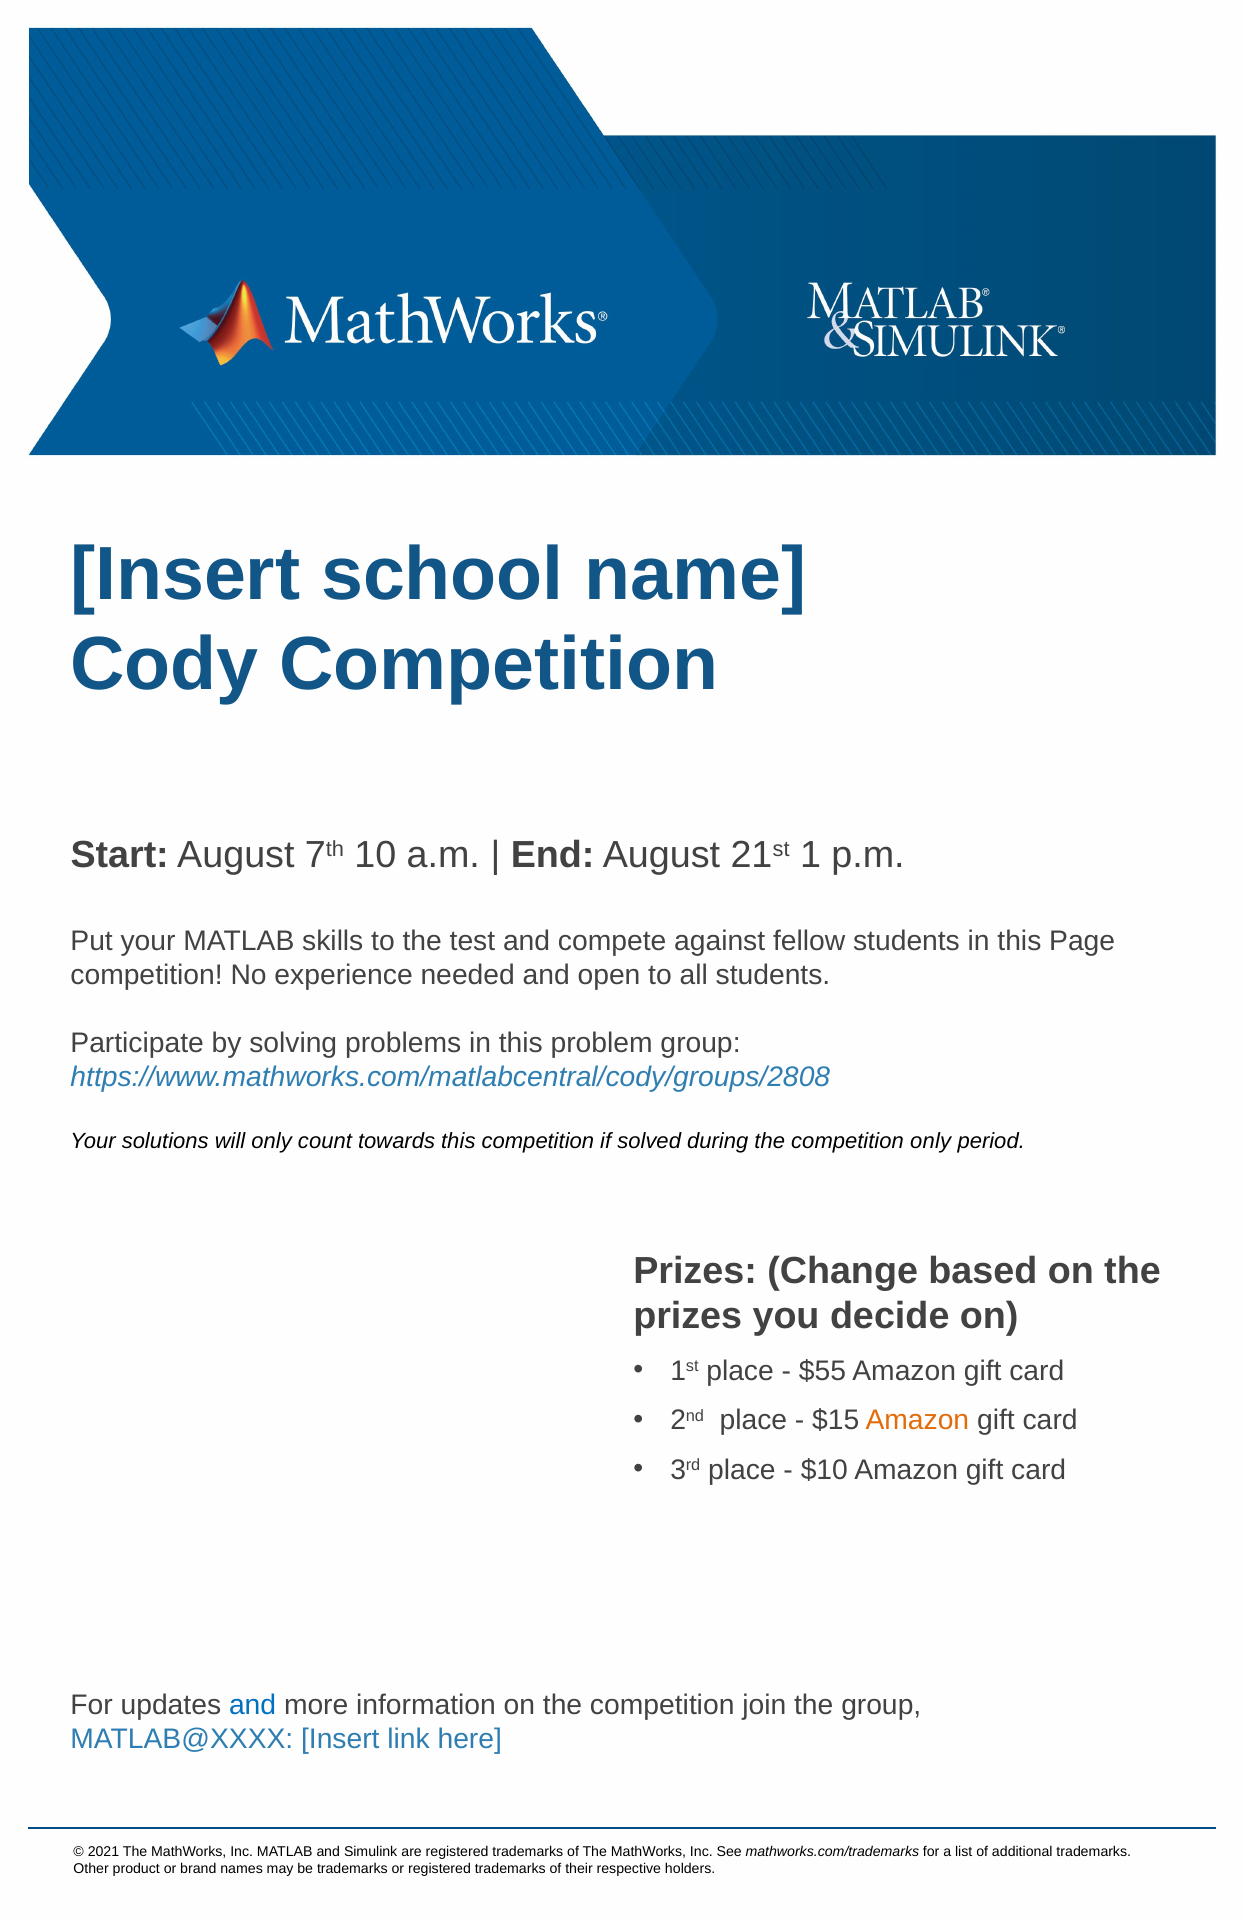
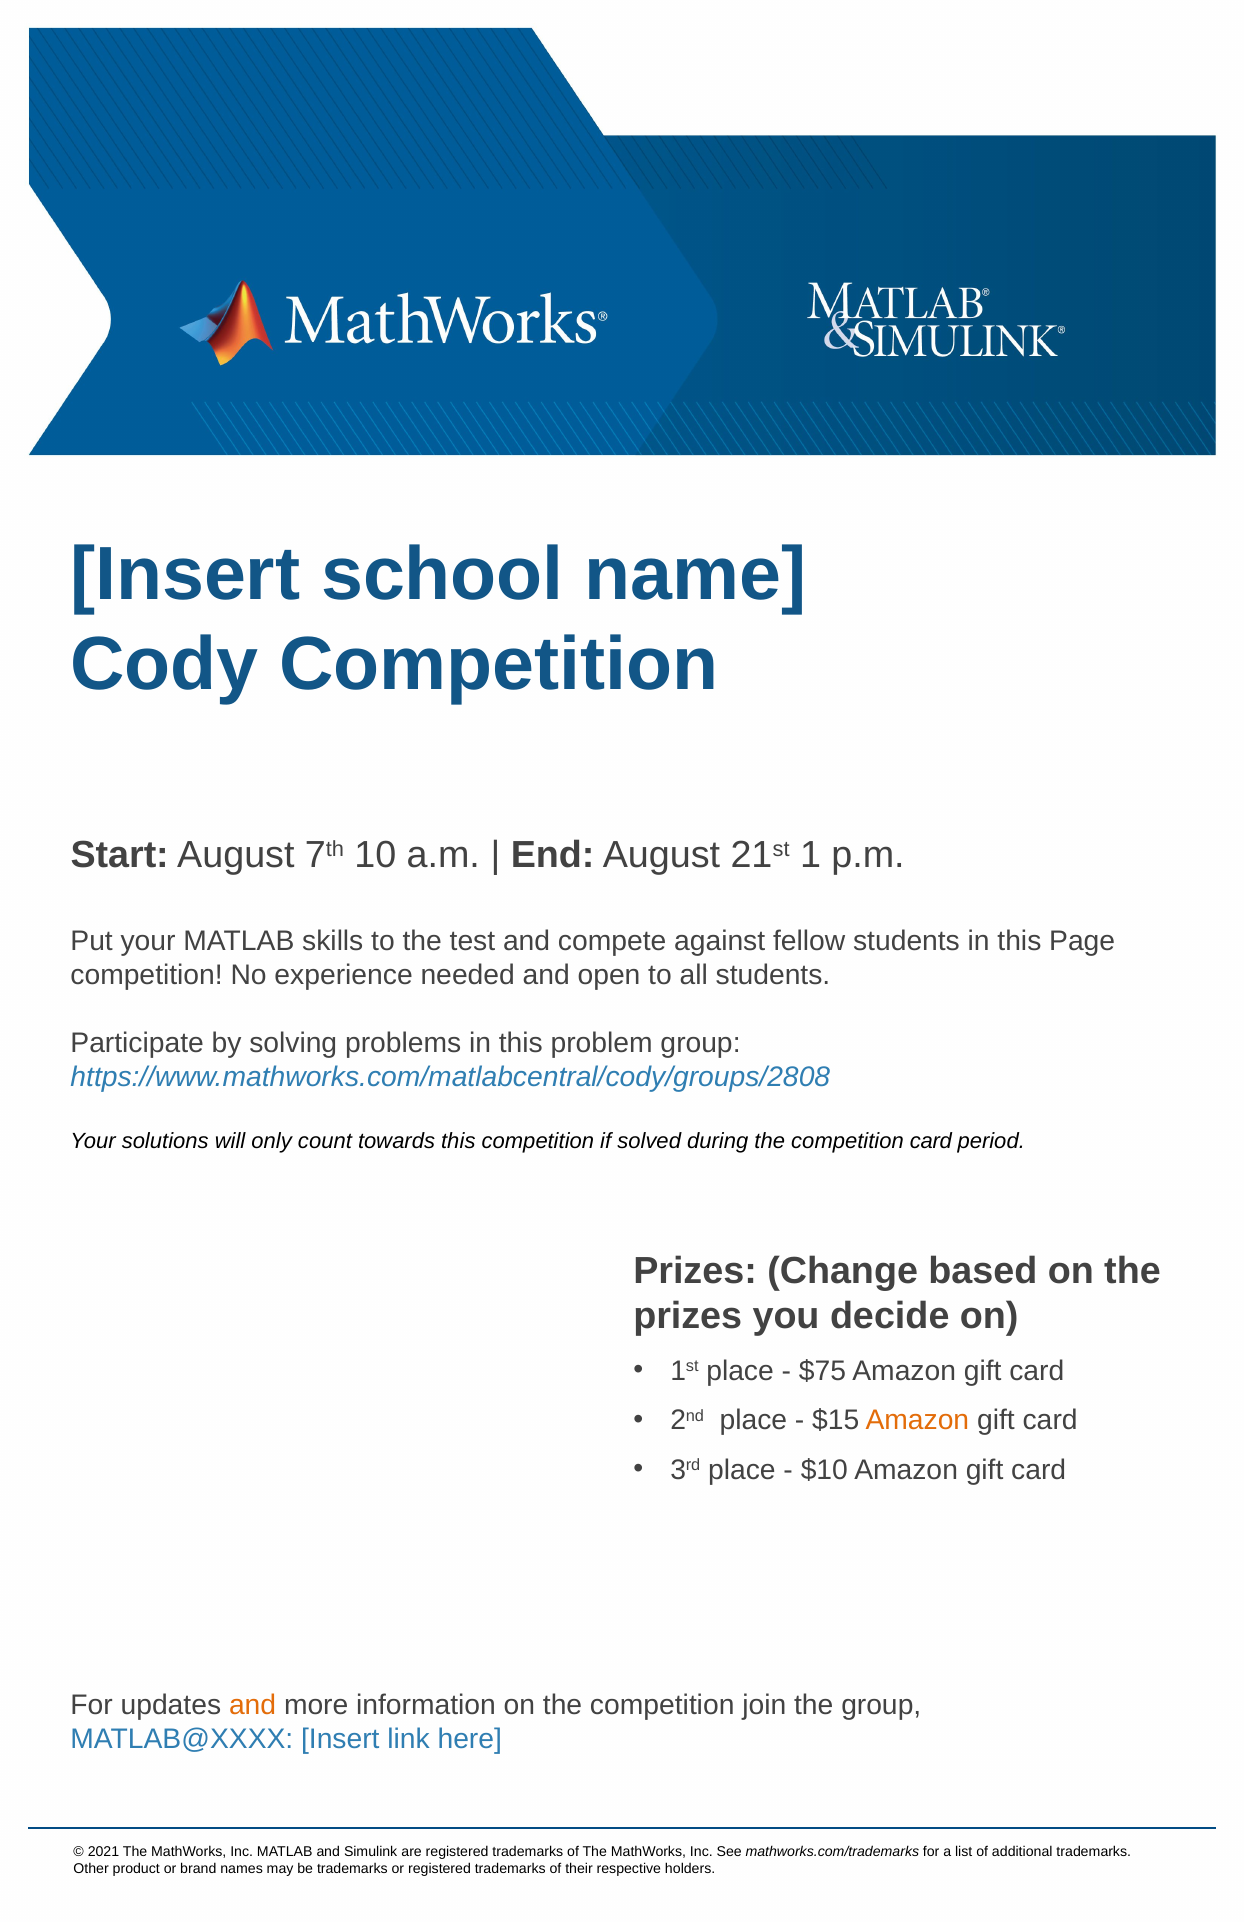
competition only: only -> card
$55: $55 -> $75
and at (253, 1706) colour: blue -> orange
